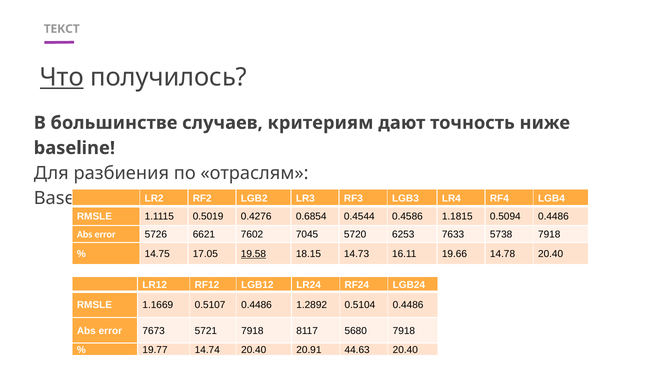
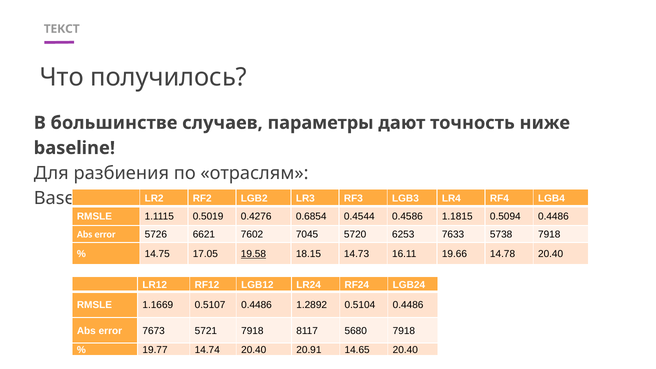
Что underline: present -> none
критериям: критериям -> параметры
44.63: 44.63 -> 14.65
